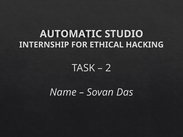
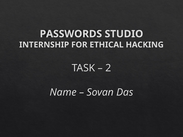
AUTOMATIC: AUTOMATIC -> PASSWORDS
